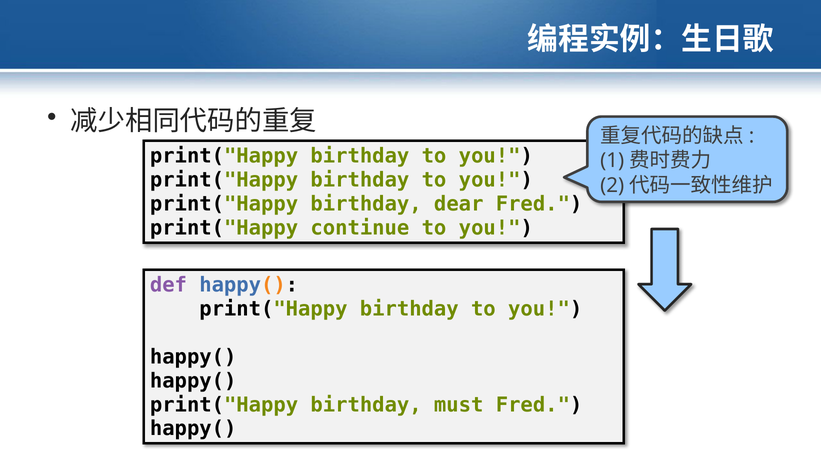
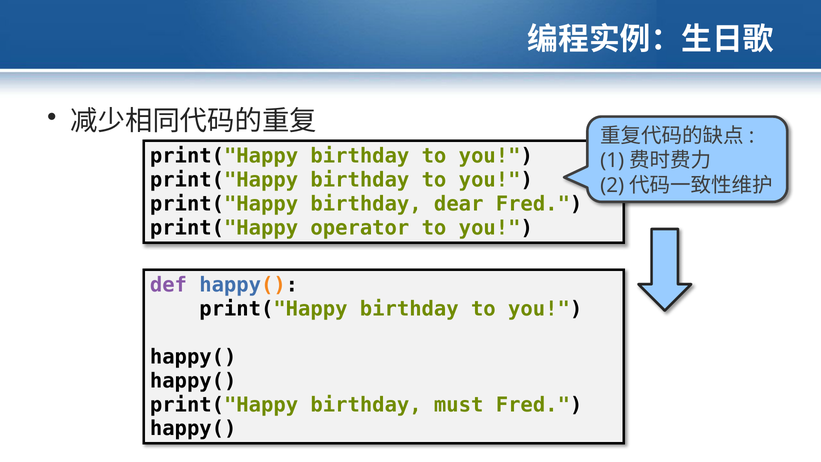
continue: continue -> operator
